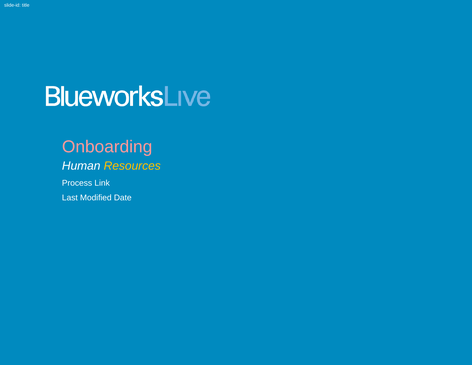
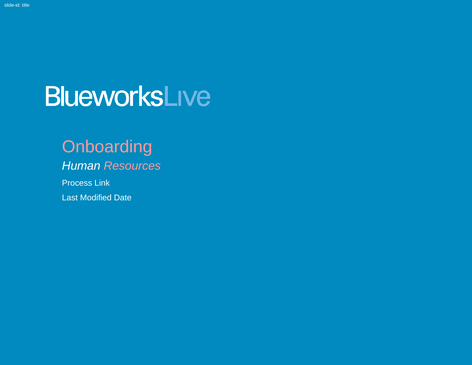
Resources colour: yellow -> pink
